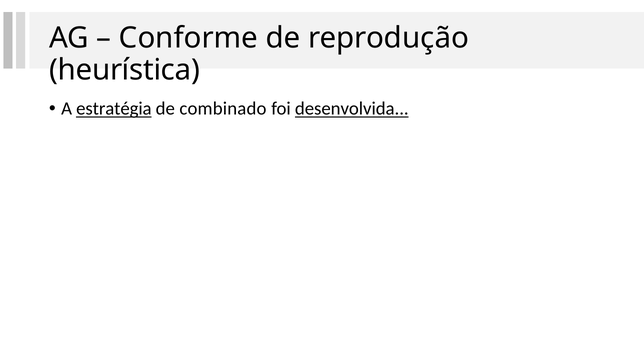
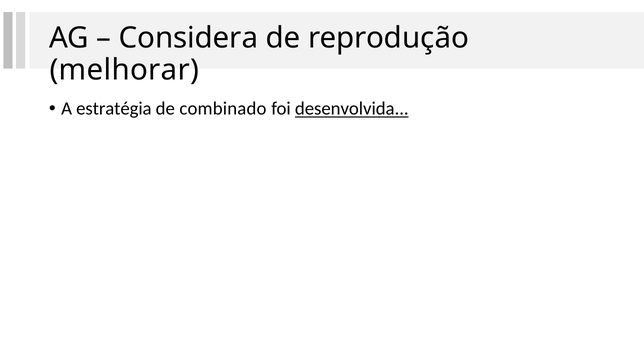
Conforme: Conforme -> Considera
heurística: heurística -> melhorar
estratégia underline: present -> none
